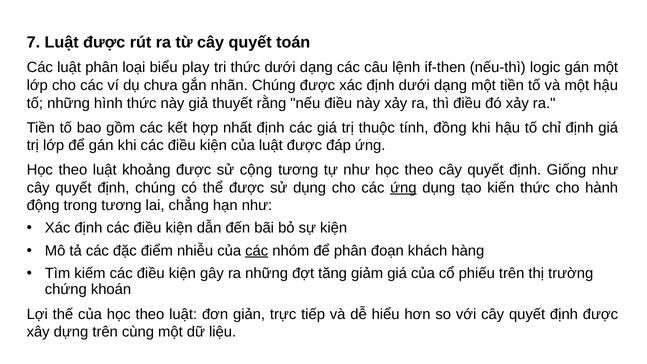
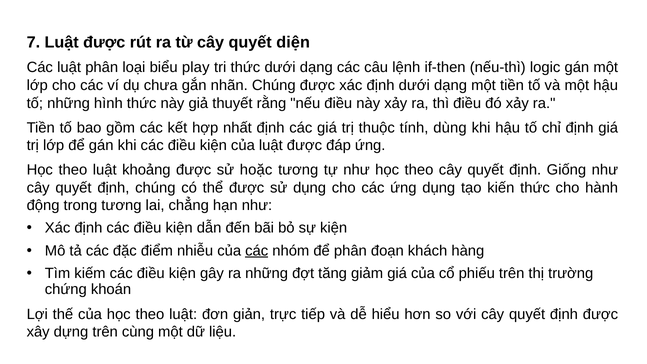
toán: toán -> diện
đồng: đồng -> dùng
cộng: cộng -> hoặc
ứng at (403, 188) underline: present -> none
